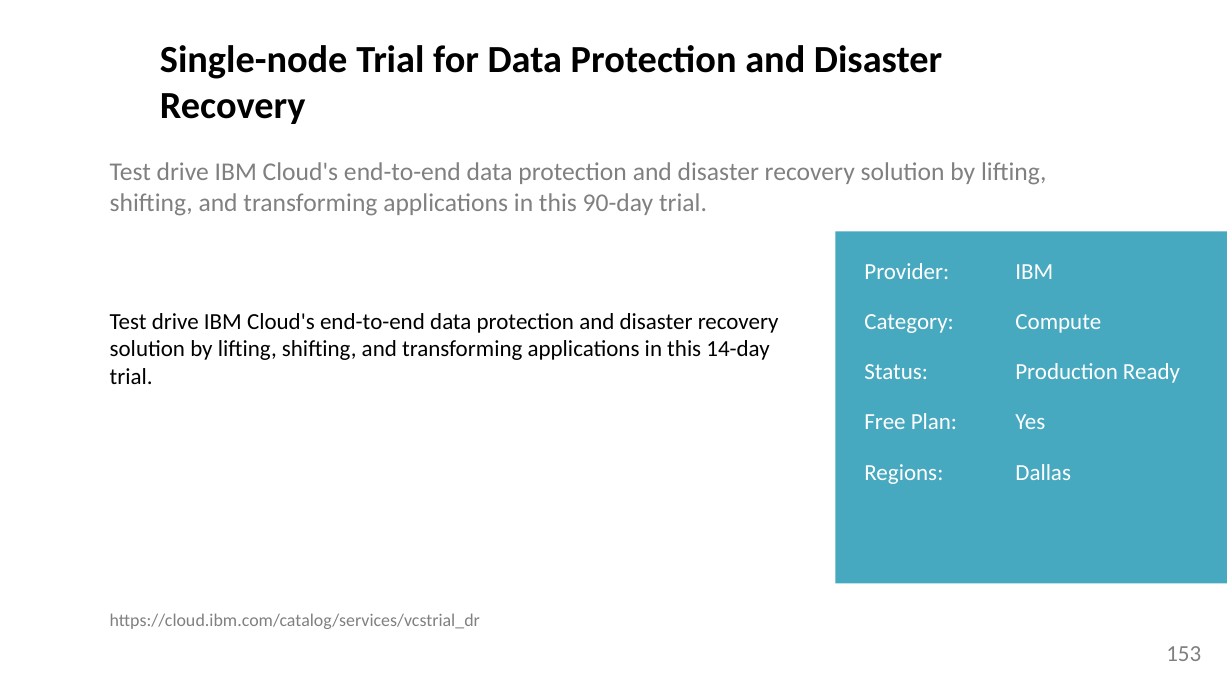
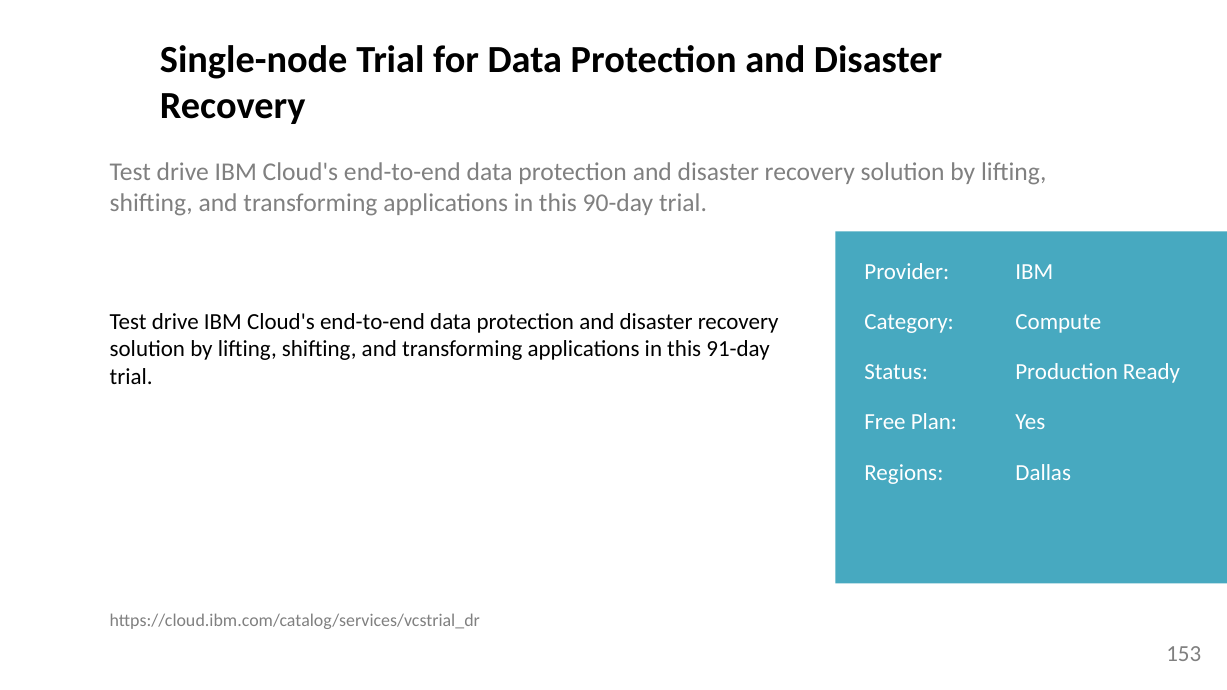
14-day: 14-day -> 91-day
